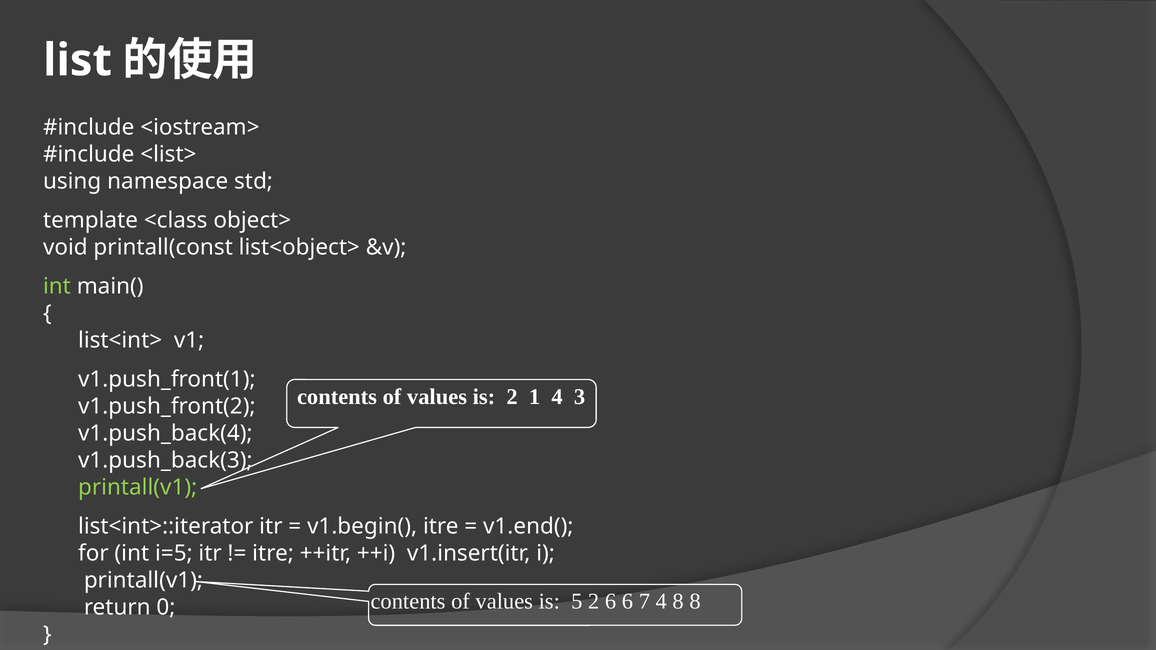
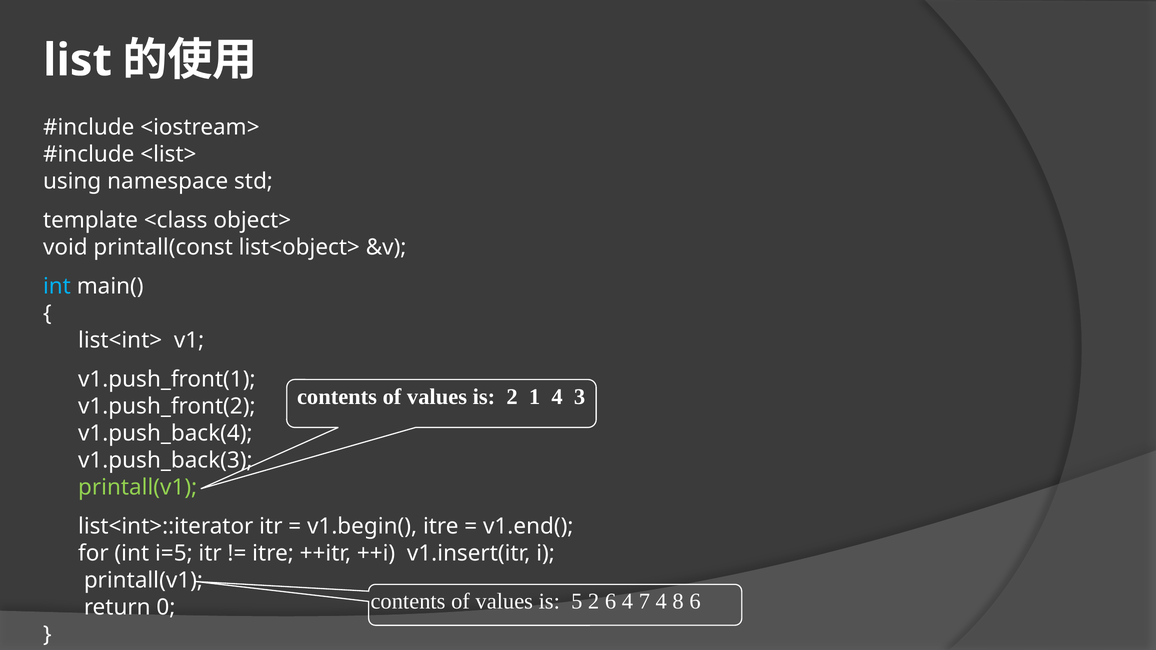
int at (57, 286) colour: light green -> light blue
6 6: 6 -> 4
8 8: 8 -> 6
